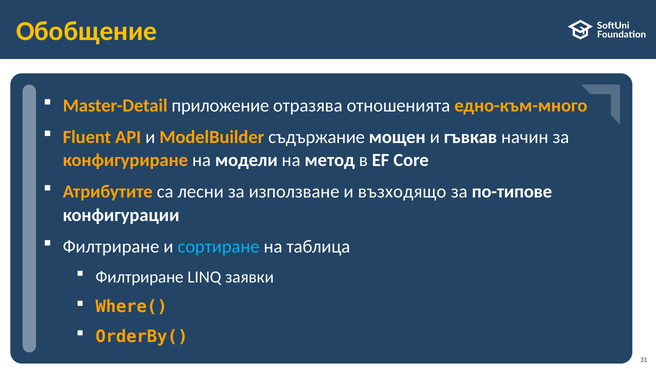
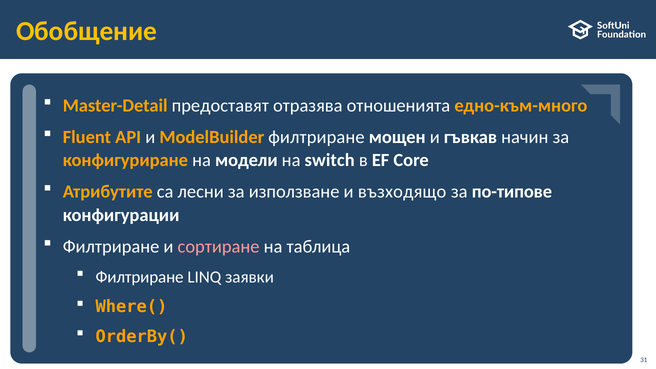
приложение: приложение -> предоставят
ModelBuilder съдържание: съдържание -> филтриране
метод: метод -> switch
сортиране colour: light blue -> pink
